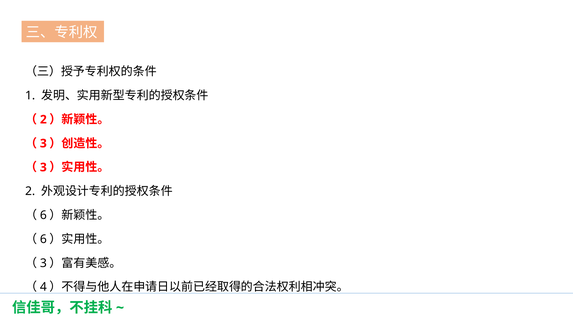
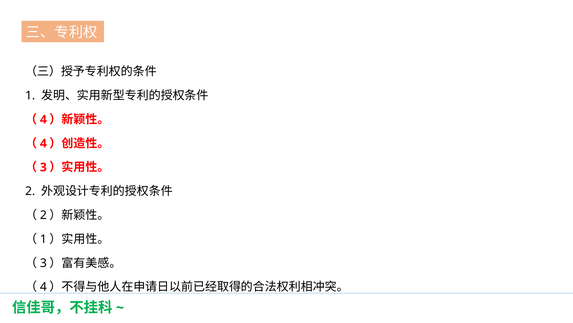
2 at (43, 119): 2 -> 4
3 at (43, 143): 3 -> 4
6 at (43, 215): 6 -> 2
6 at (43, 239): 6 -> 1
